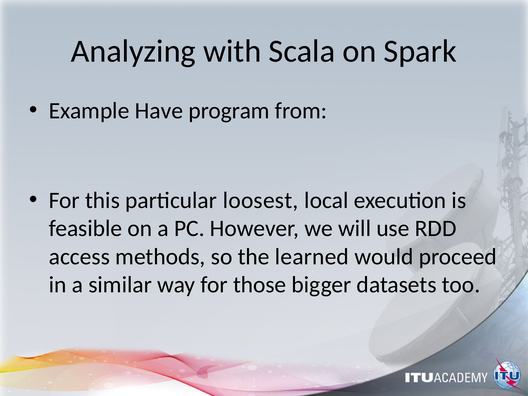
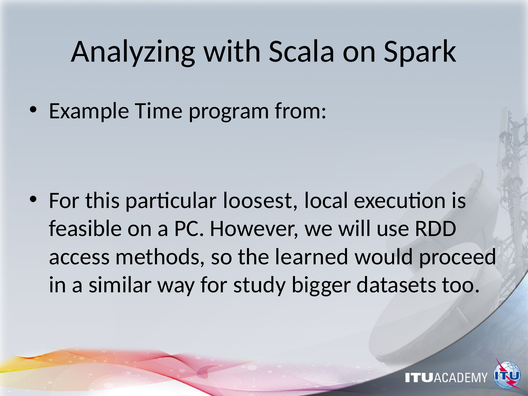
Have: Have -> Time
those: those -> study
